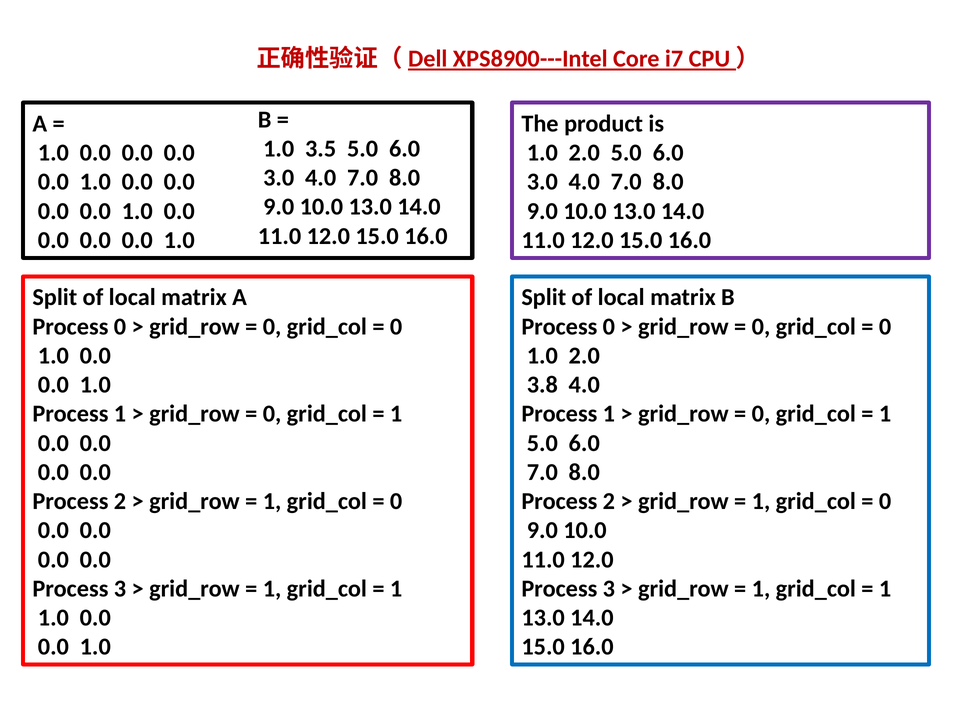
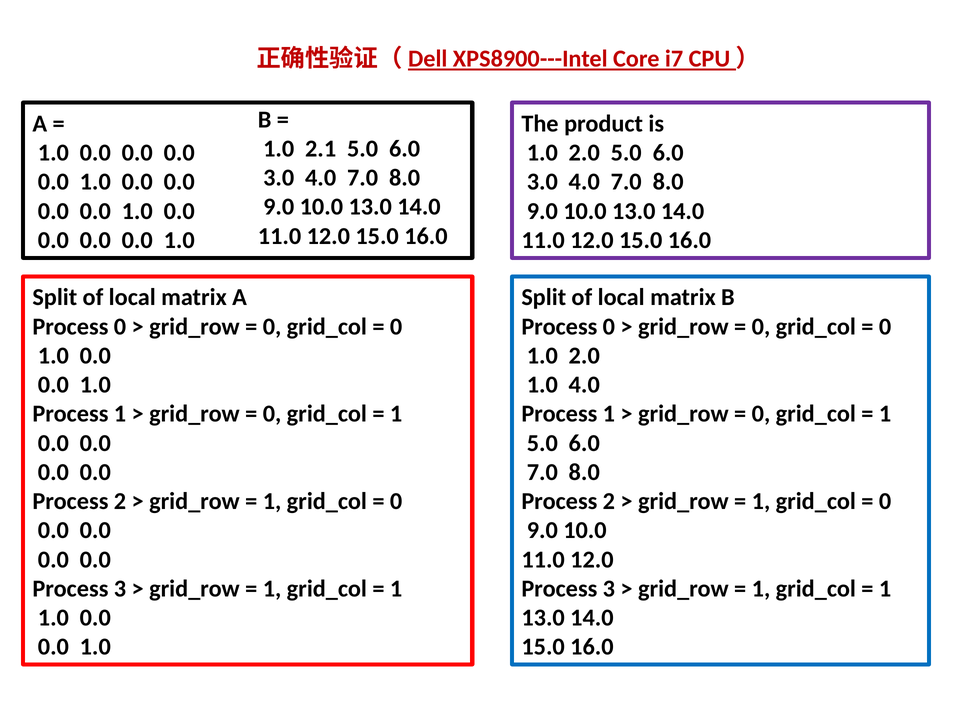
3.5: 3.5 -> 2.1
3.8 at (542, 385): 3.8 -> 1.0
